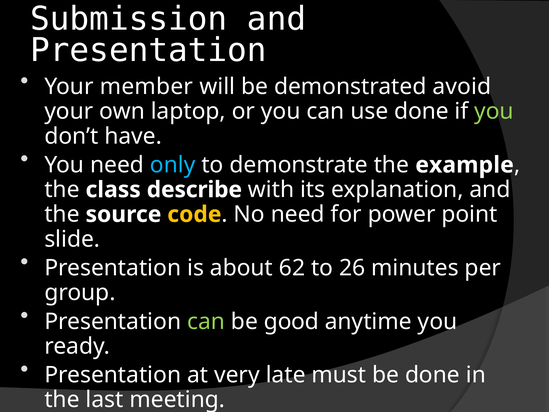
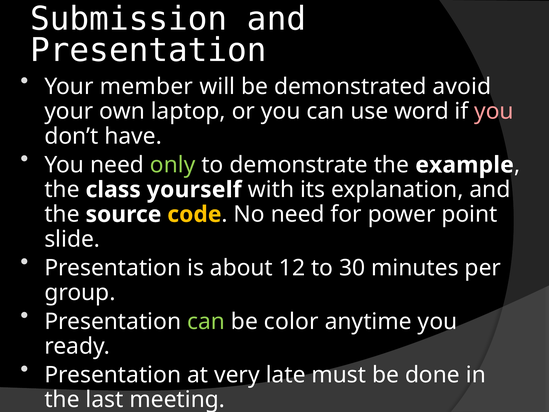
use done: done -> word
you at (494, 111) colour: light green -> pink
only colour: light blue -> light green
describe: describe -> yourself
62: 62 -> 12
26: 26 -> 30
good: good -> color
